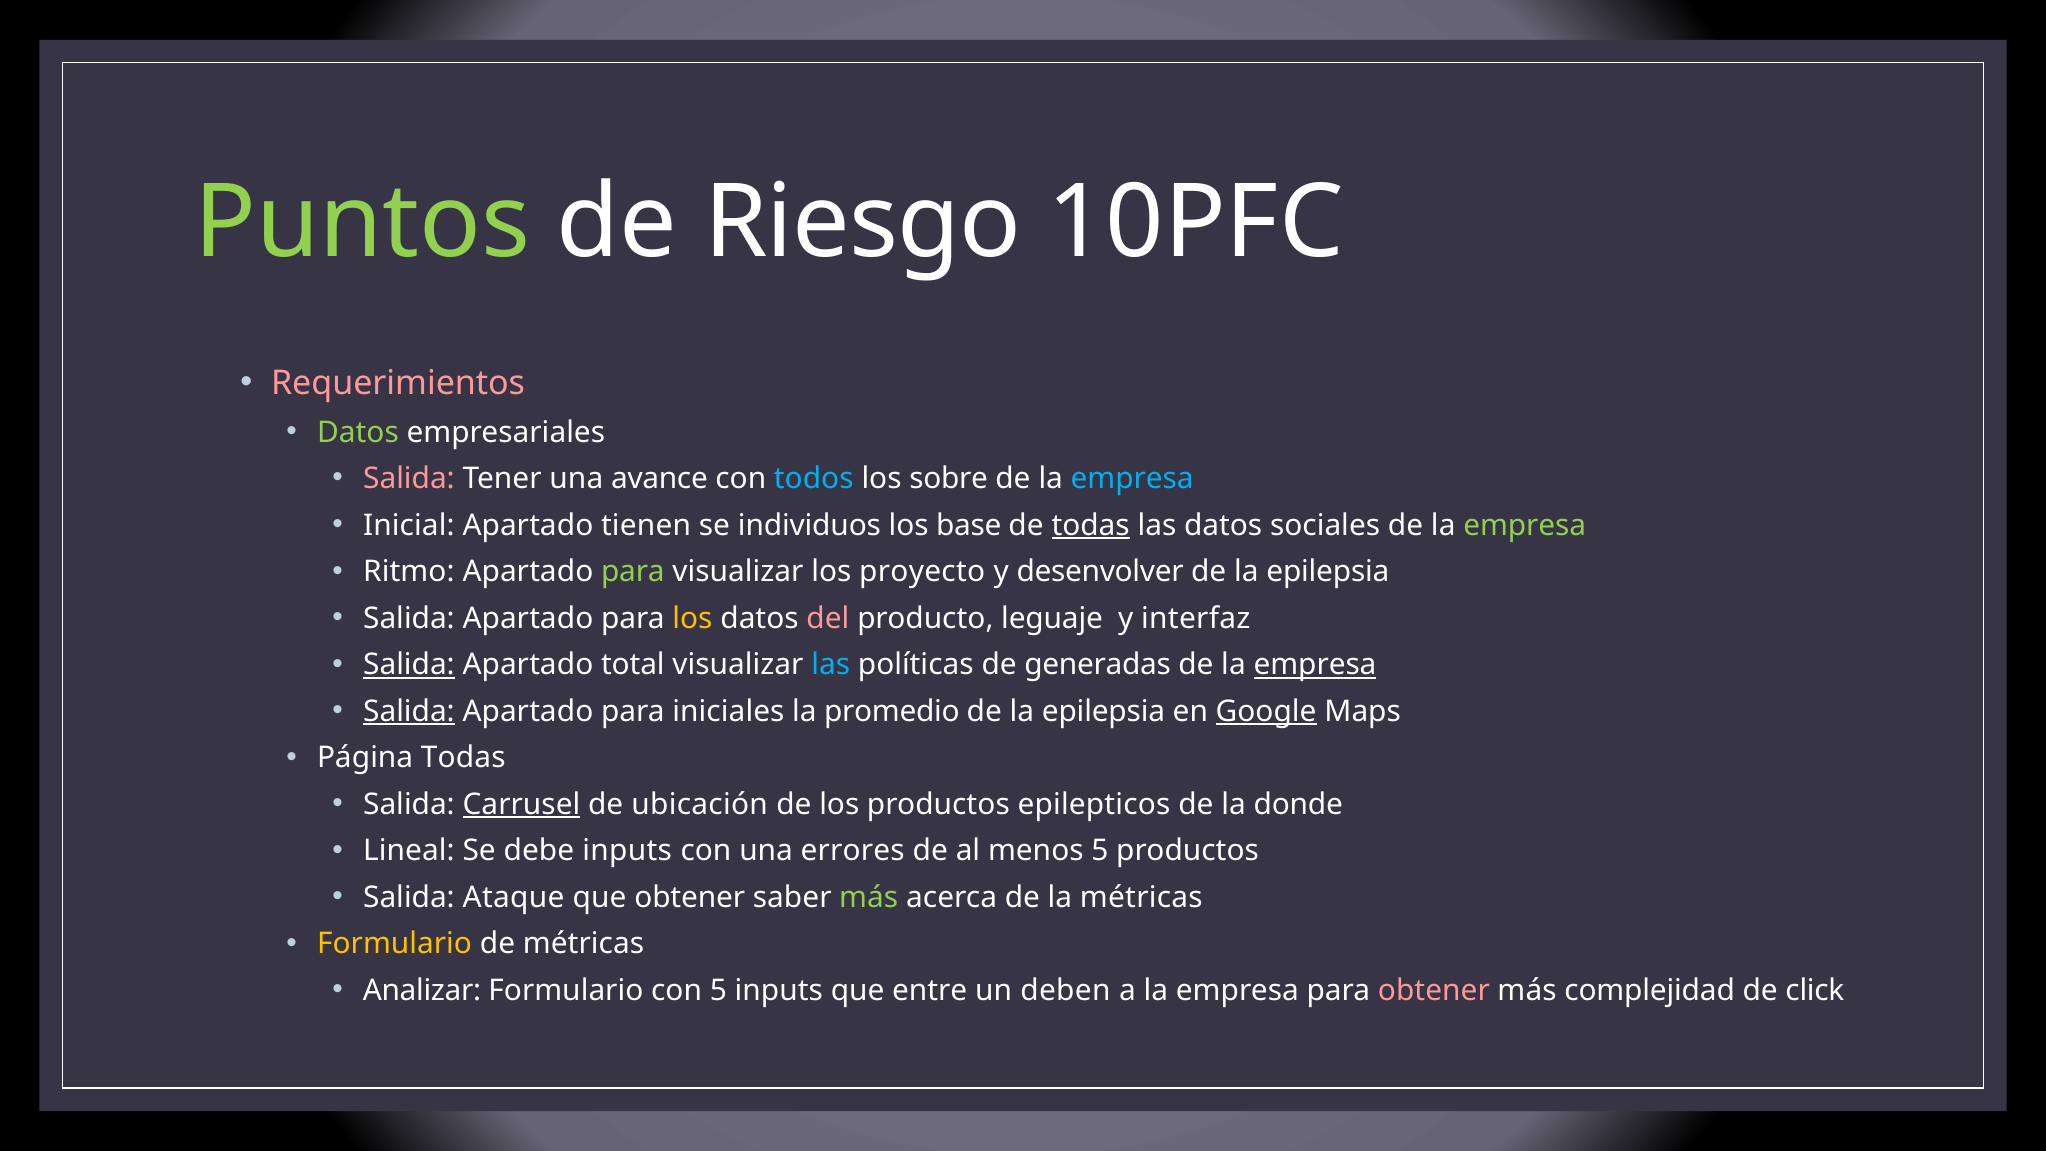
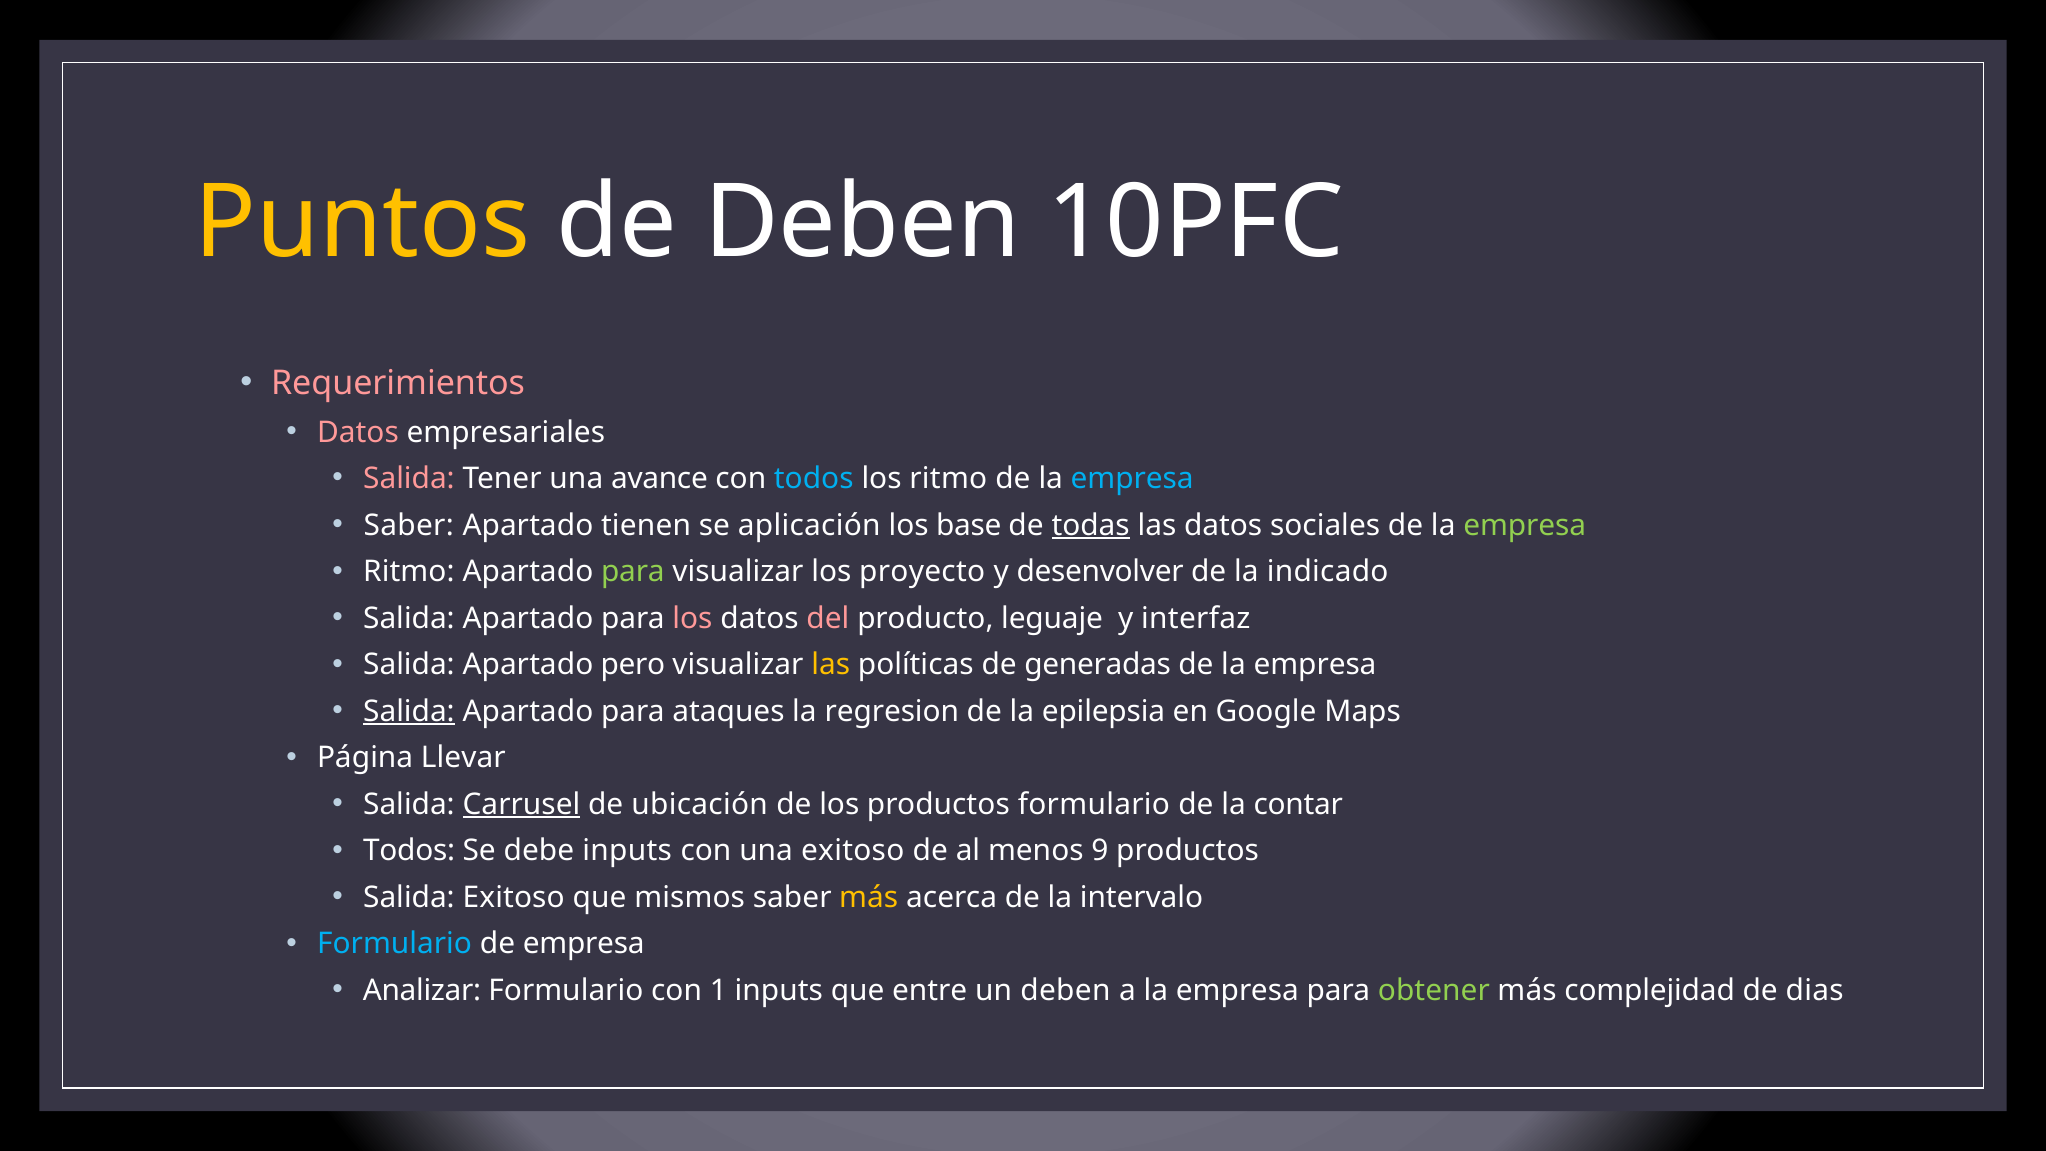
Puntos colour: light green -> yellow
de Riesgo: Riesgo -> Deben
Datos at (358, 432) colour: light green -> pink
los sobre: sobre -> ritmo
Inicial at (409, 525): Inicial -> Saber
individuos: individuos -> aplicación
epilepsia at (1328, 572): epilepsia -> indicado
los at (692, 618) colour: yellow -> pink
Salida at (409, 665) underline: present -> none
total: total -> pero
las at (831, 665) colour: light blue -> yellow
empresa at (1315, 665) underline: present -> none
iniciales: iniciales -> ataques
promedio: promedio -> regresion
Google underline: present -> none
Página Todas: Todas -> Llevar
productos epilepticos: epilepticos -> formulario
donde: donde -> contar
Lineal at (409, 851): Lineal -> Todos
una errores: errores -> exitoso
menos 5: 5 -> 9
Salida Ataque: Ataque -> Exitoso
que obtener: obtener -> mismos
más at (869, 897) colour: light green -> yellow
la métricas: métricas -> intervalo
Formulario at (395, 944) colour: yellow -> light blue
de métricas: métricas -> empresa
con 5: 5 -> 1
obtener at (1434, 990) colour: pink -> light green
click: click -> dias
